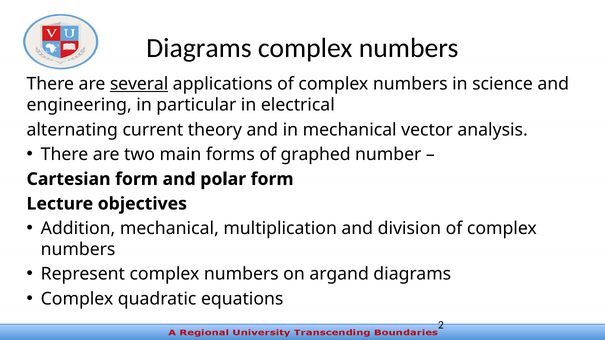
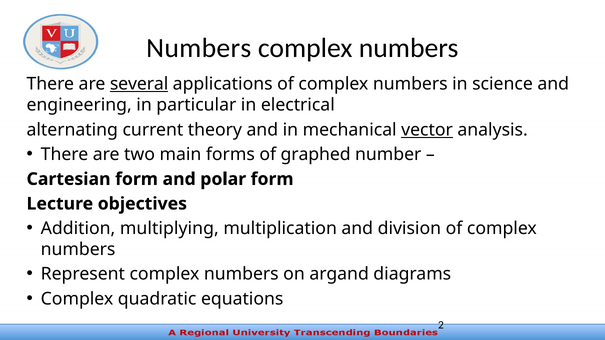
Diagrams at (199, 48): Diagrams -> Numbers
vector underline: none -> present
Addition mechanical: mechanical -> multiplying
